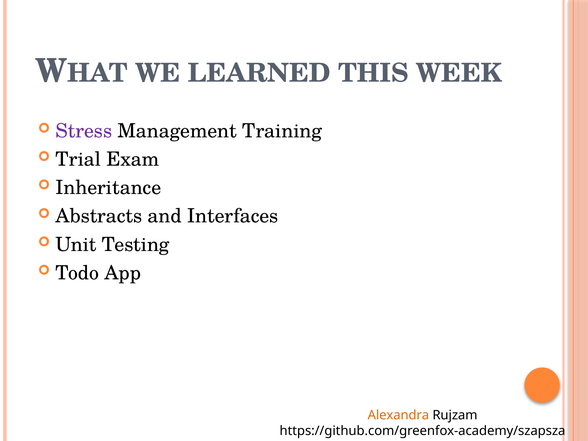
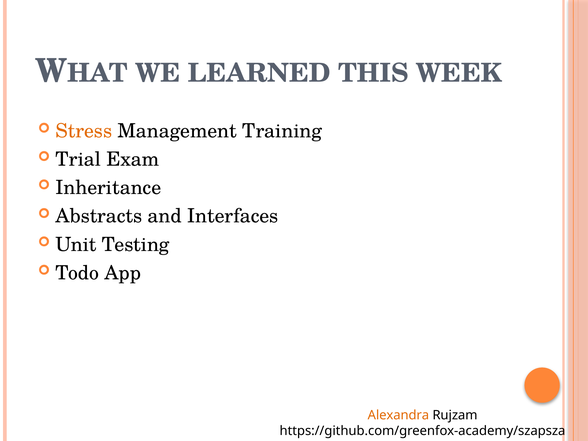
Stress colour: purple -> orange
